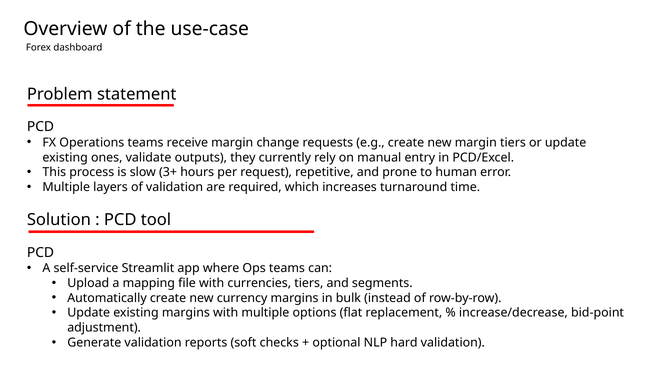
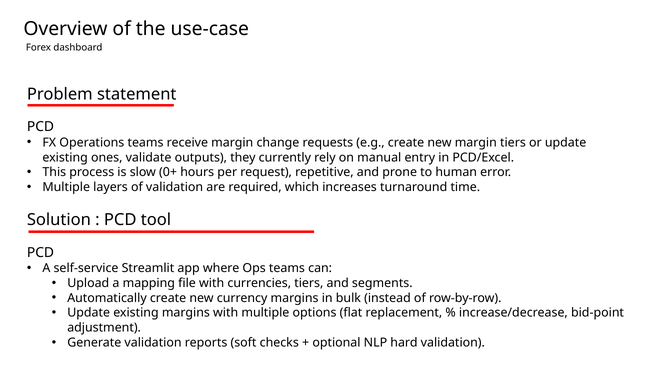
3+: 3+ -> 0+
